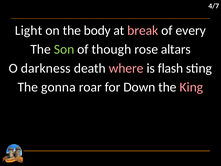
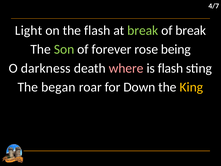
the body: body -> flash
break at (143, 30) colour: pink -> light green
of every: every -> break
though: though -> forever
altars: altars -> being
gonna: gonna -> began
King colour: pink -> yellow
